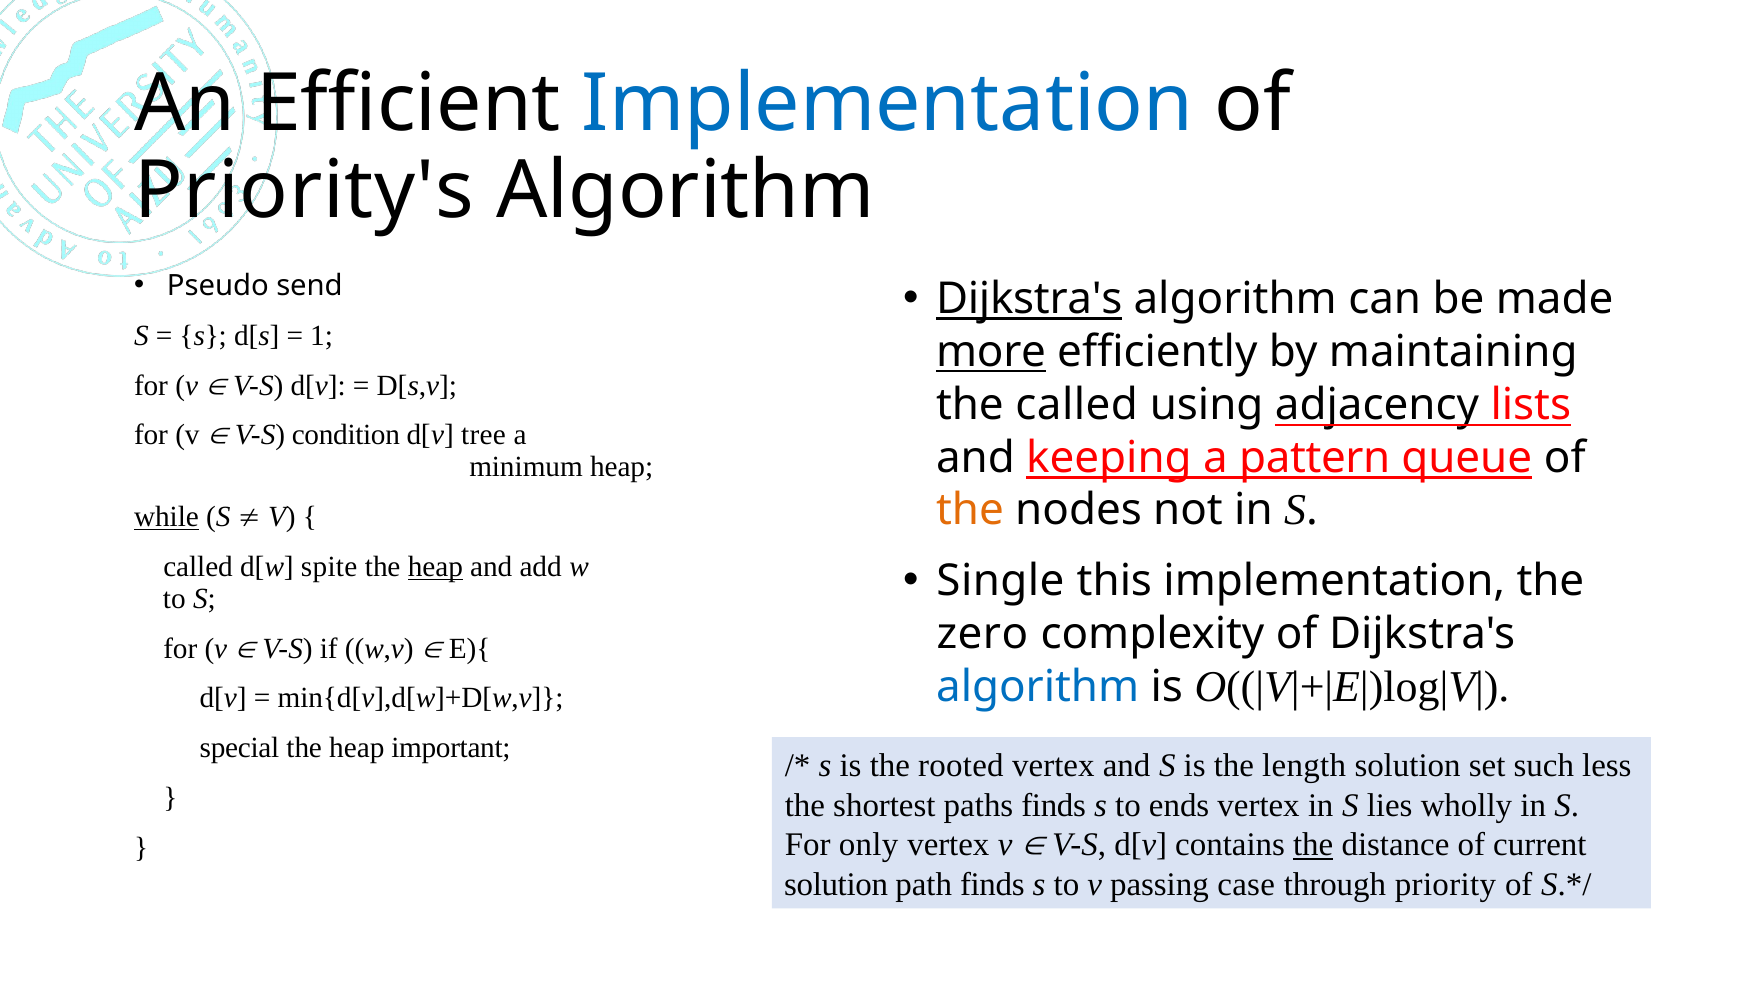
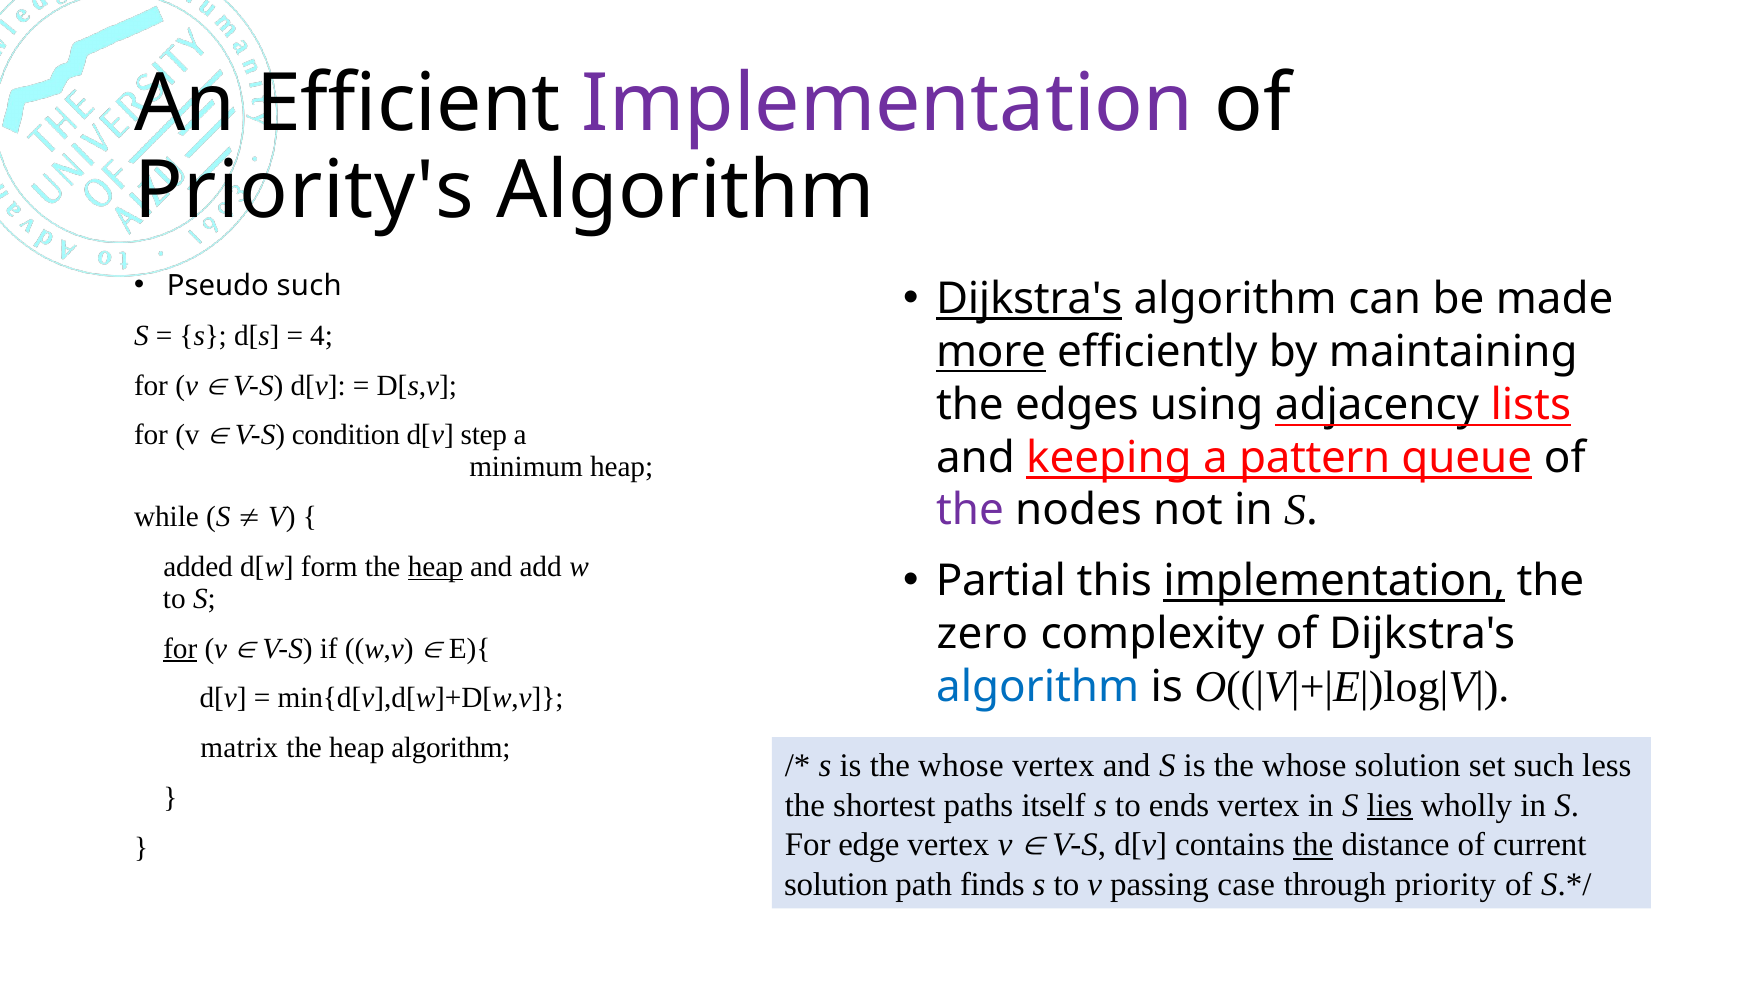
Implementation at (888, 104) colour: blue -> purple
Pseudo send: send -> such
1: 1 -> 4
the called: called -> edges
tree: tree -> step
the at (970, 510) colour: orange -> purple
while underline: present -> none
called at (198, 567): called -> added
spite: spite -> form
Single: Single -> Partial
implementation at (1334, 581) underline: none -> present
for at (180, 648) underline: none -> present
special: special -> matrix
heap important: important -> algorithm
rooted at (961, 766): rooted -> whose
length at (1304, 766): length -> whose
paths finds: finds -> itself
lies underline: none -> present
only: only -> edge
